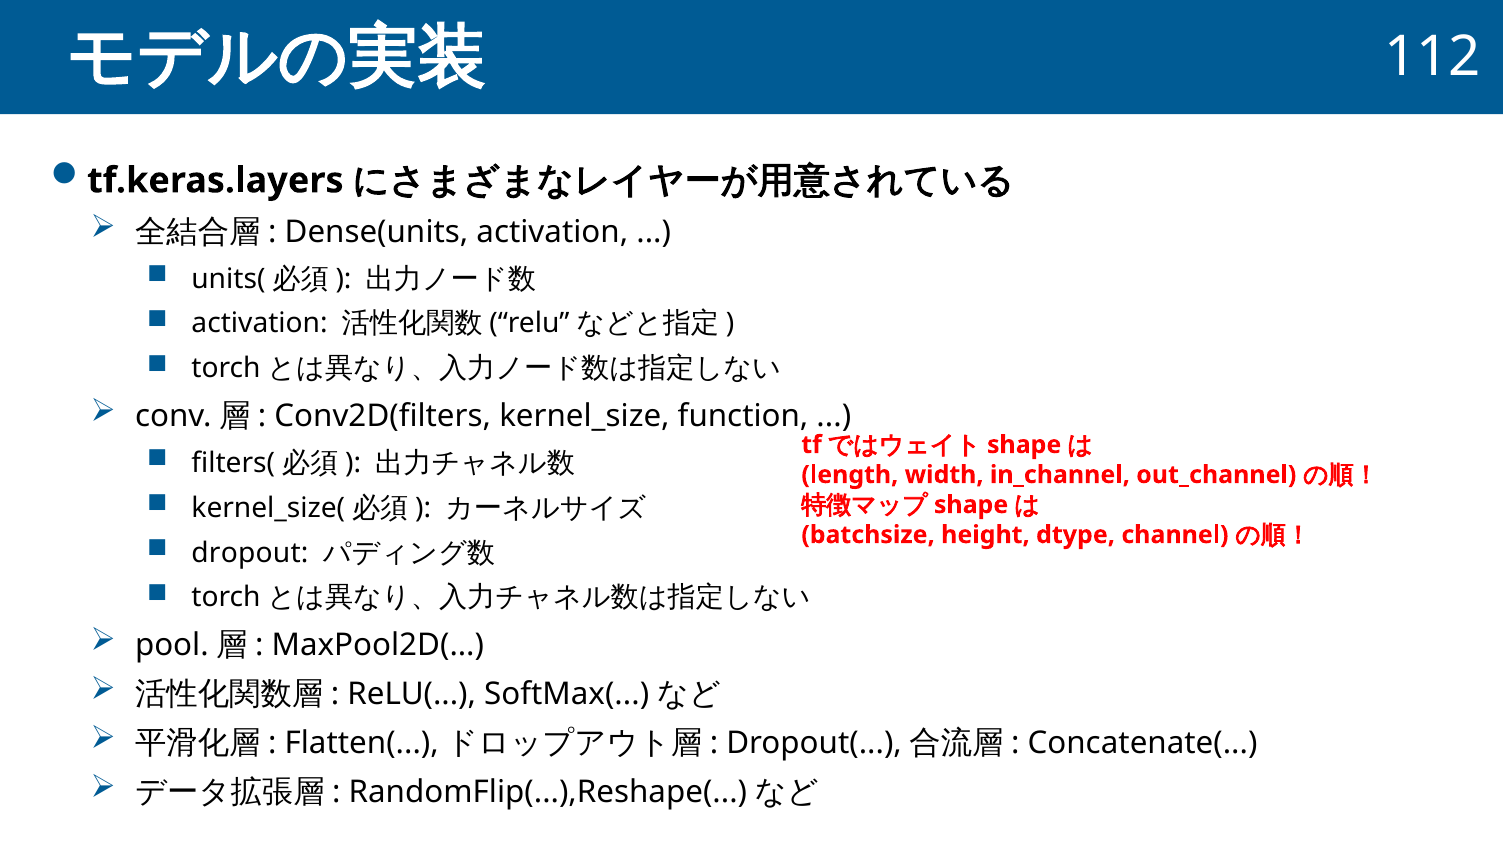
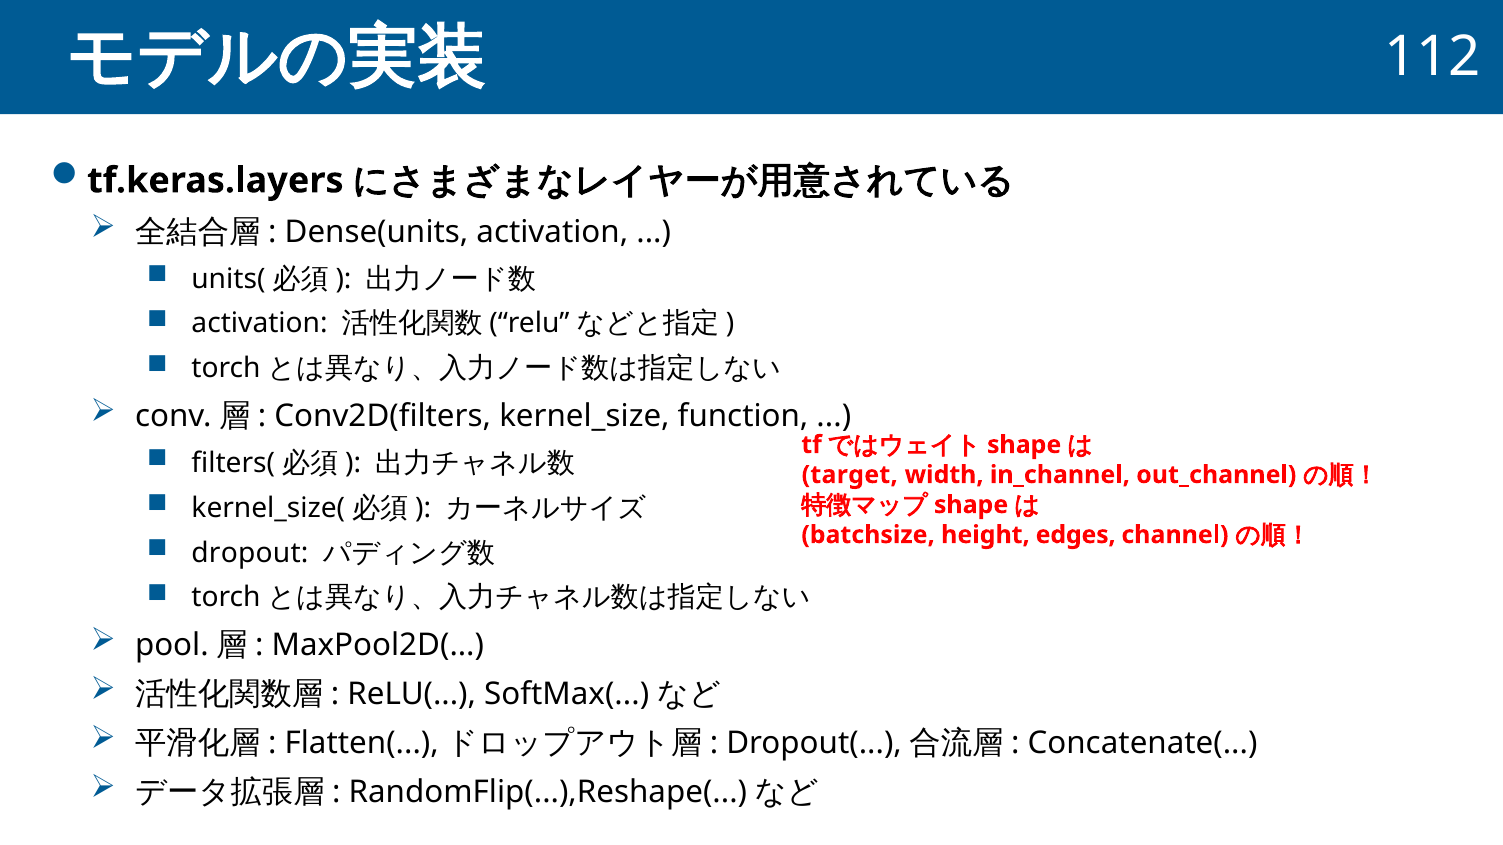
length: length -> target
dtype: dtype -> edges
